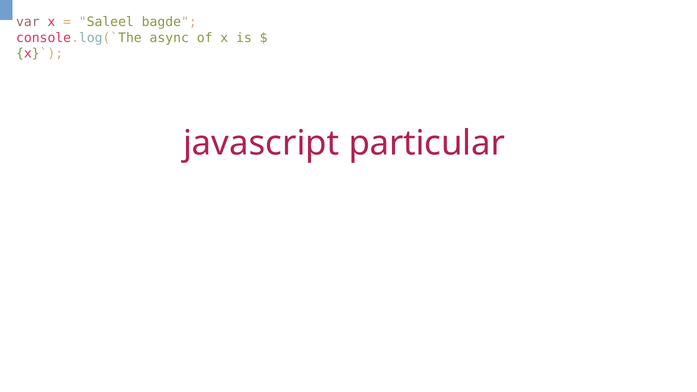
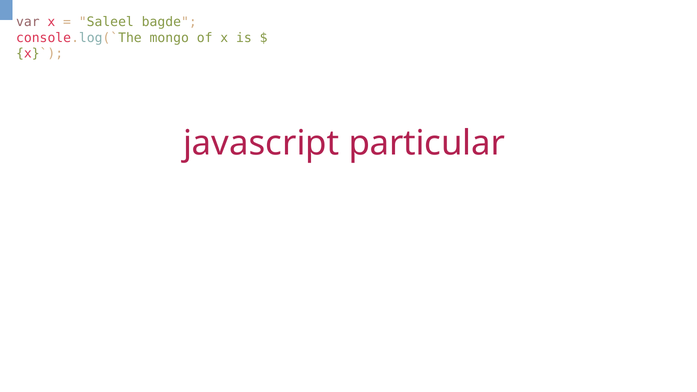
async: async -> mongo
